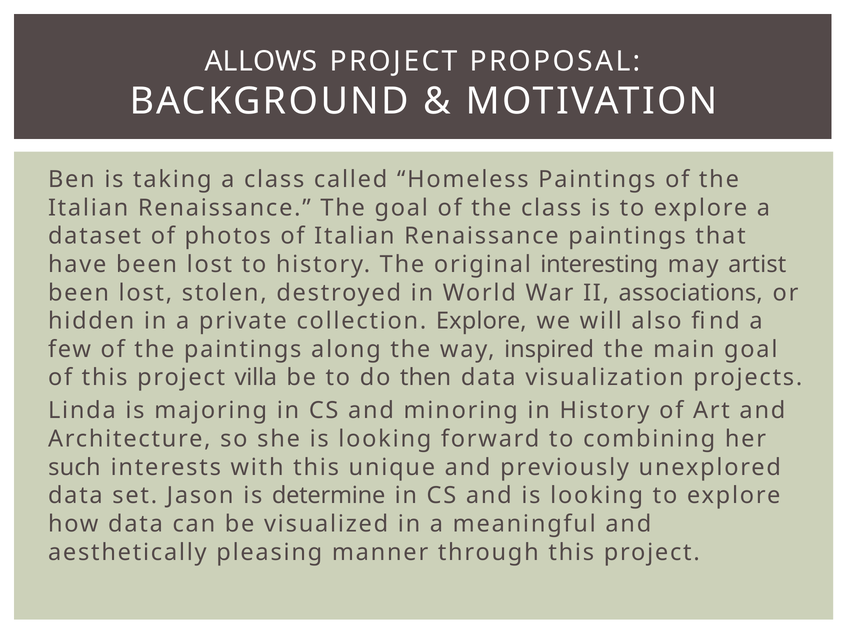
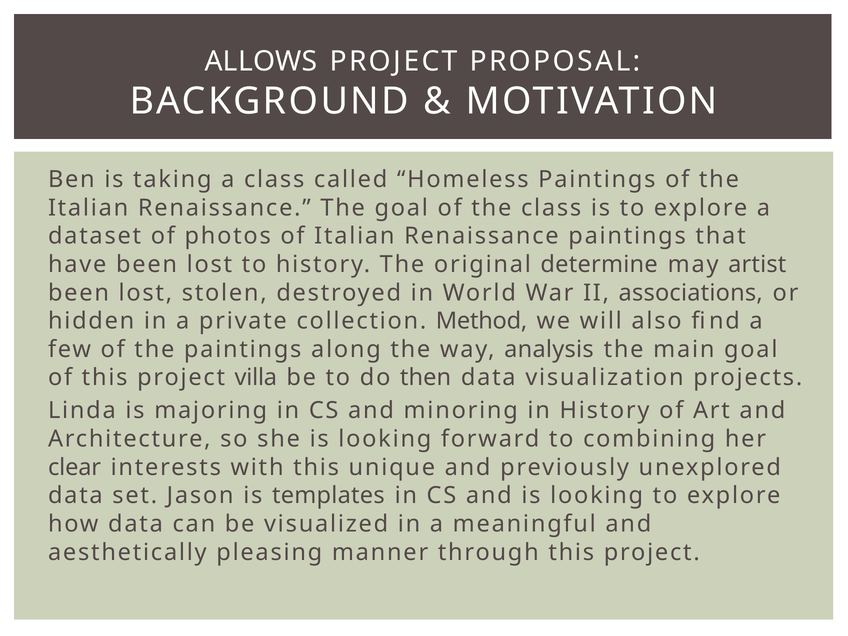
interesting: interesting -> determine
collection Explore: Explore -> Method
inspired: inspired -> analysis
such: such -> clear
determine: determine -> templates
